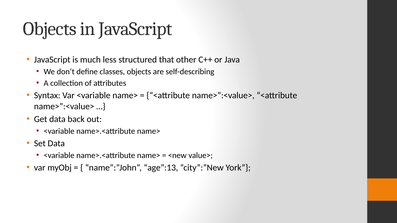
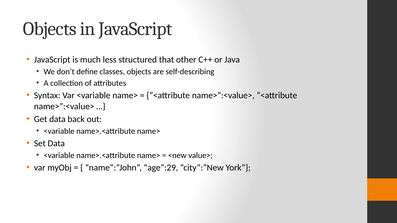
age”:13: age”:13 -> age”:29
